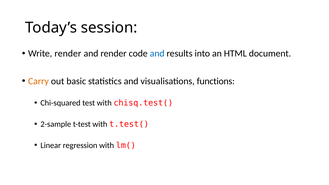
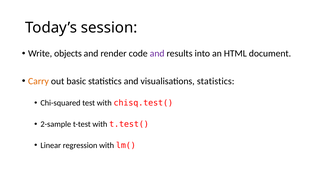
Write render: render -> objects
and at (157, 54) colour: blue -> purple
visualisations functions: functions -> statistics
